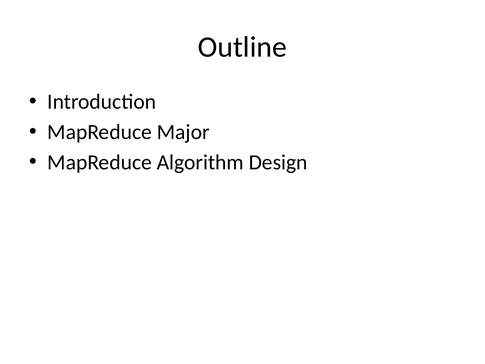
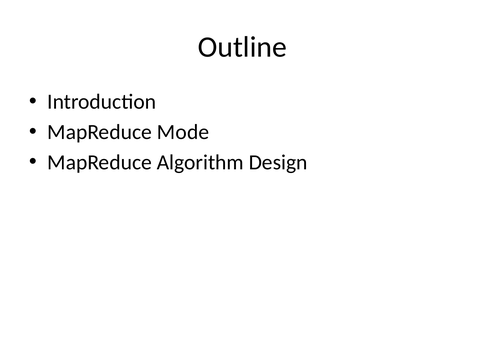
Major: Major -> Mode
